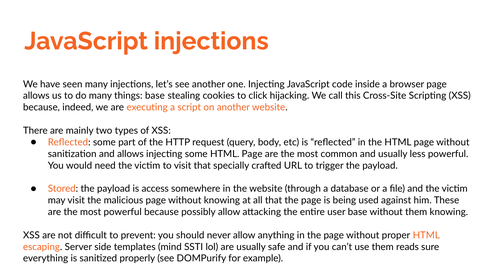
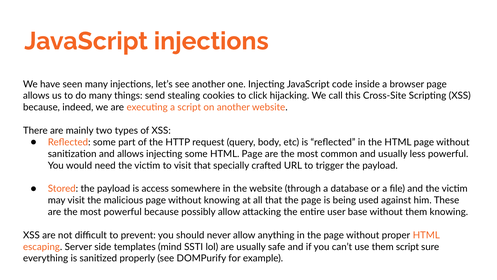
things base: base -> send
them reads: reads -> script
